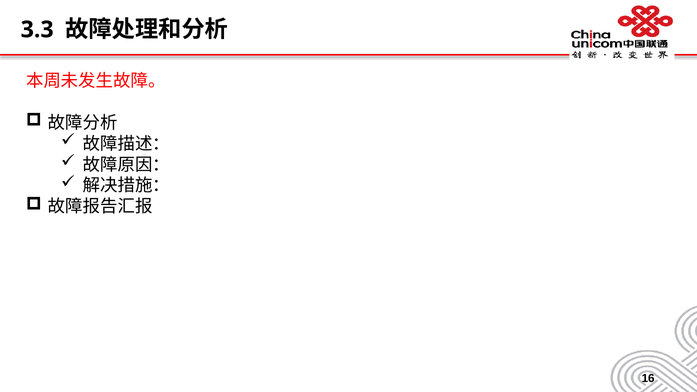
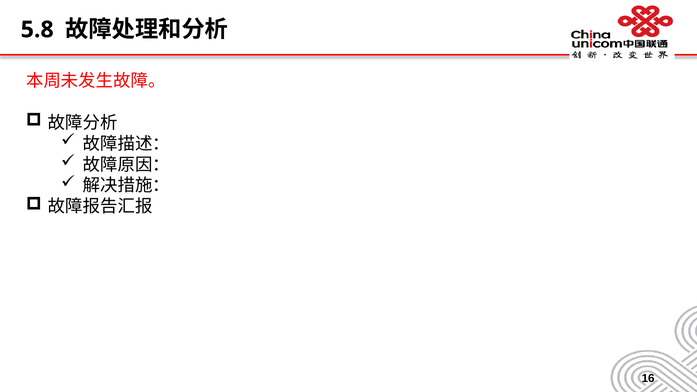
3.3: 3.3 -> 5.8
